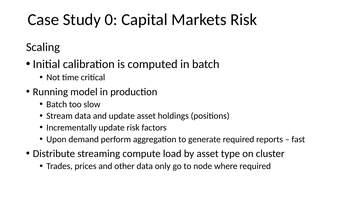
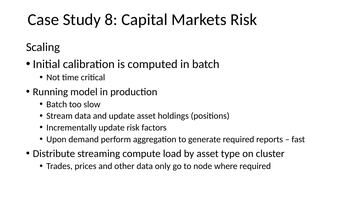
0: 0 -> 8
